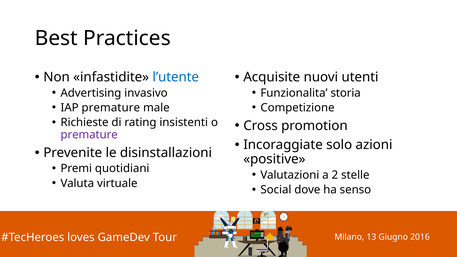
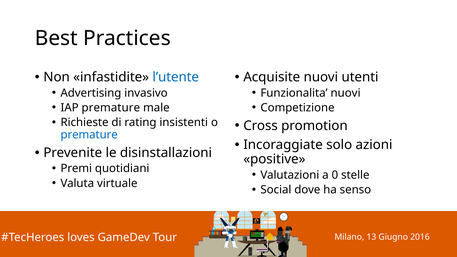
Funzionalita storia: storia -> nuovi
premature at (89, 135) colour: purple -> blue
2: 2 -> 0
